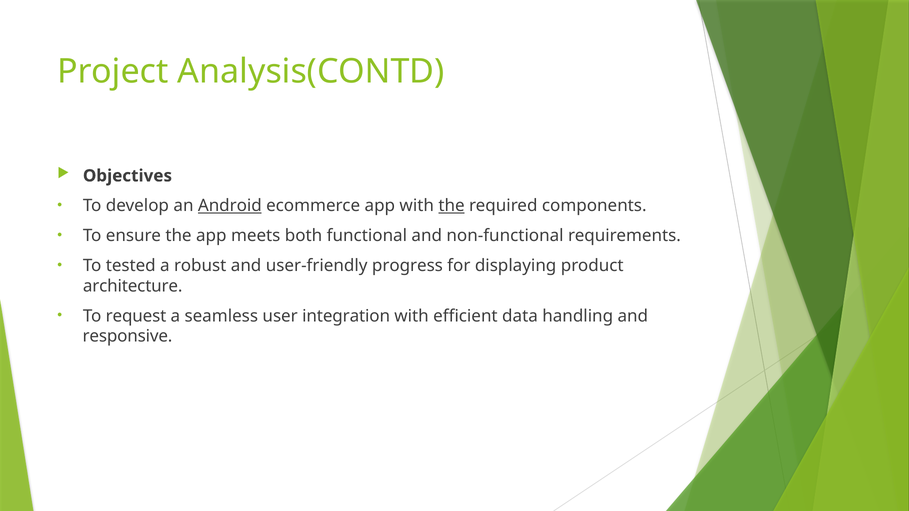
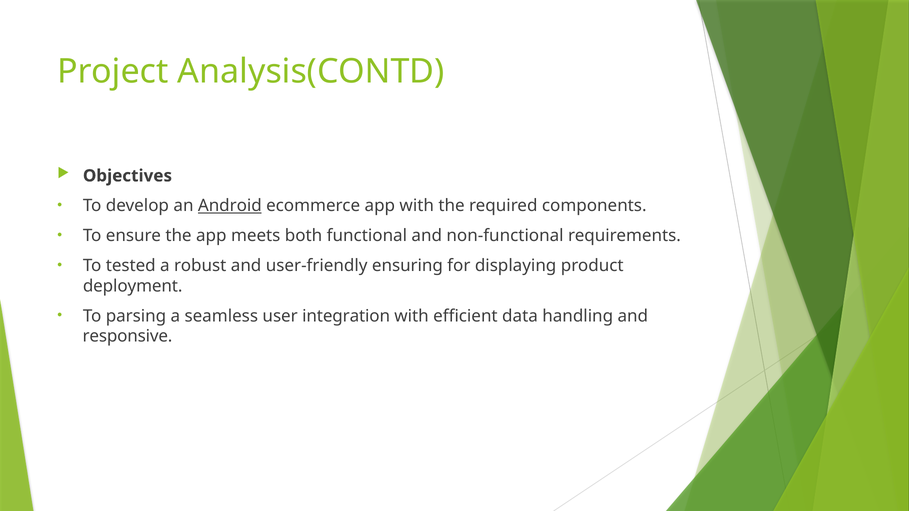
the at (452, 206) underline: present -> none
progress: progress -> ensuring
architecture: architecture -> deployment
request: request -> parsing
